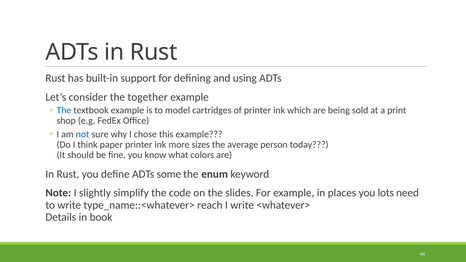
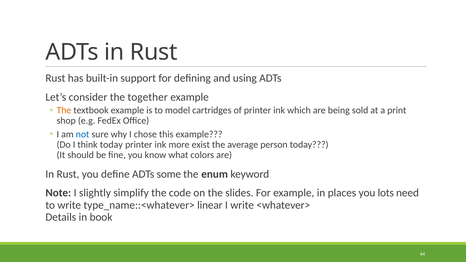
The at (64, 110) colour: blue -> orange
think paper: paper -> today
sizes: sizes -> exist
reach: reach -> linear
